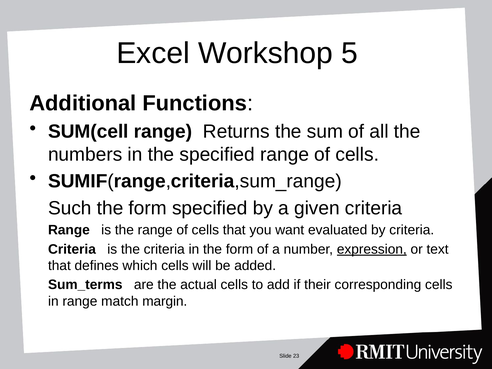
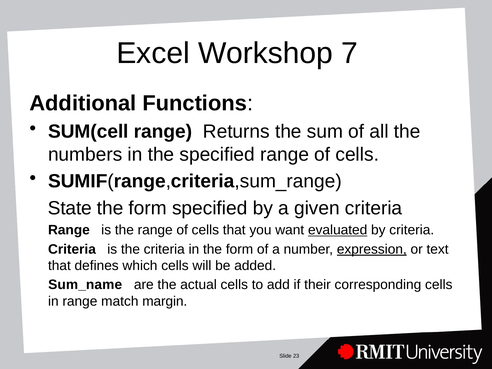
5: 5 -> 7
Such: Such -> State
evaluated underline: none -> present
Sum_terms: Sum_terms -> Sum_name
